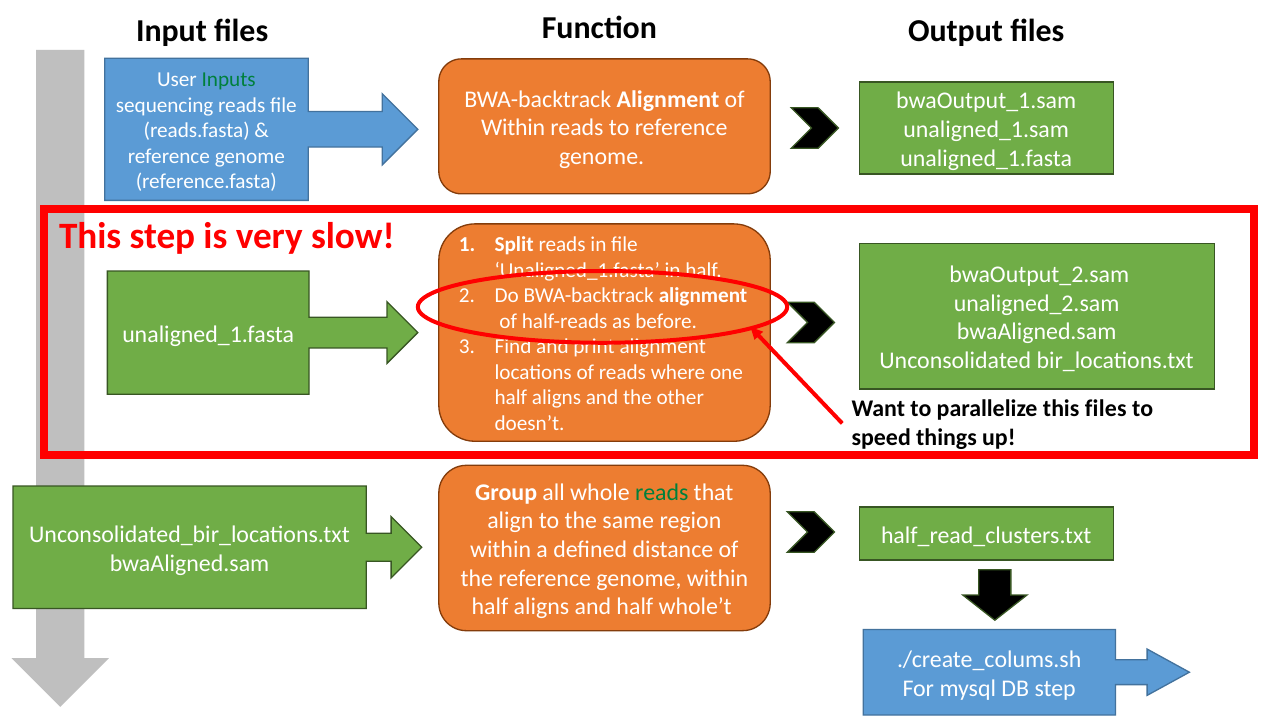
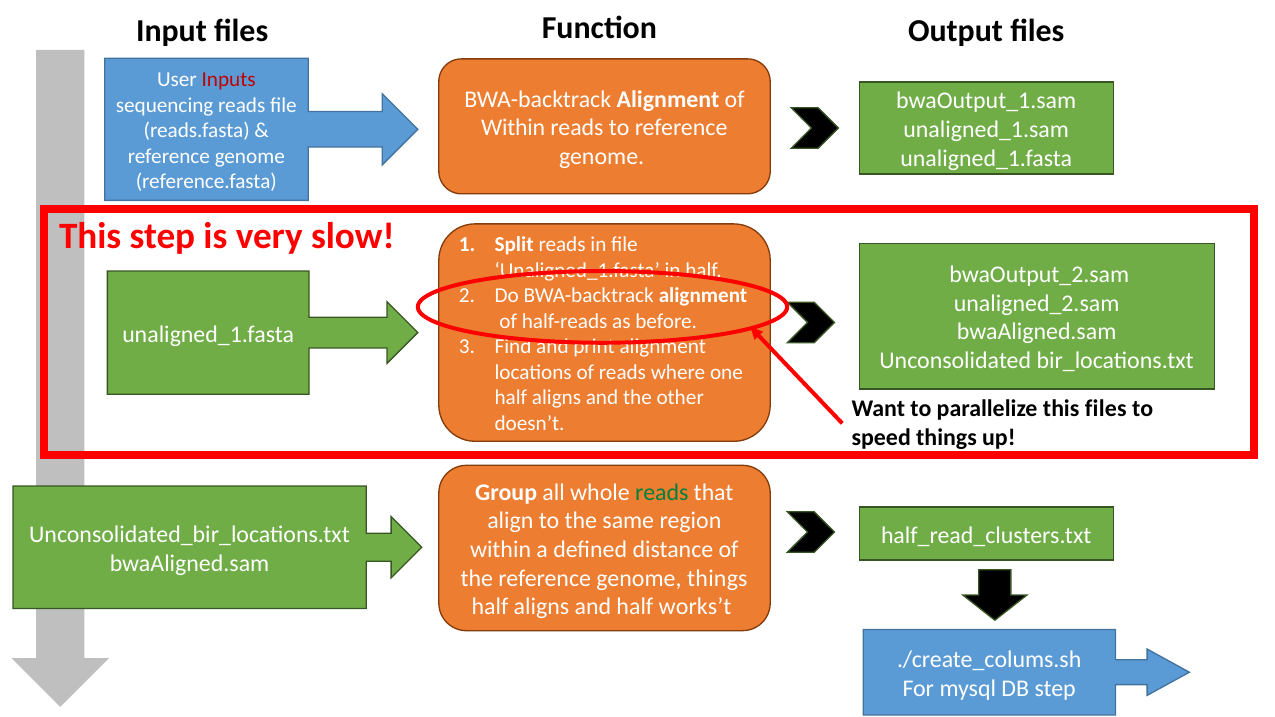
Inputs colour: green -> red
genome within: within -> things
whole’t: whole’t -> works’t
